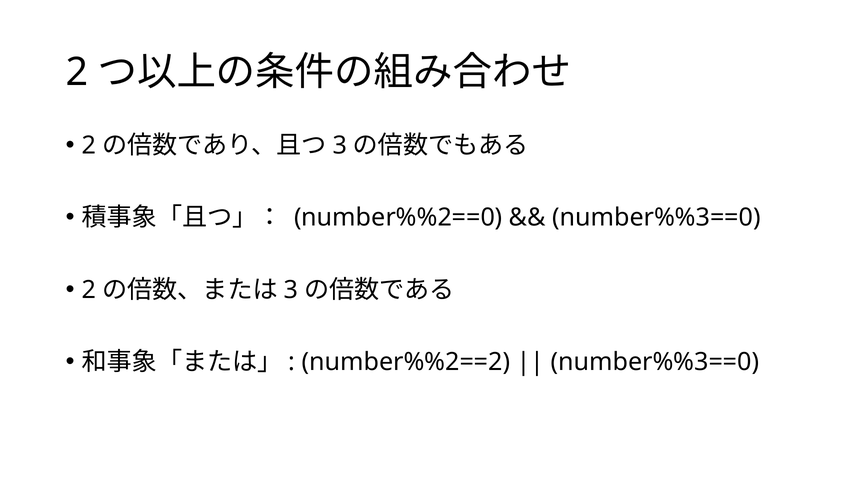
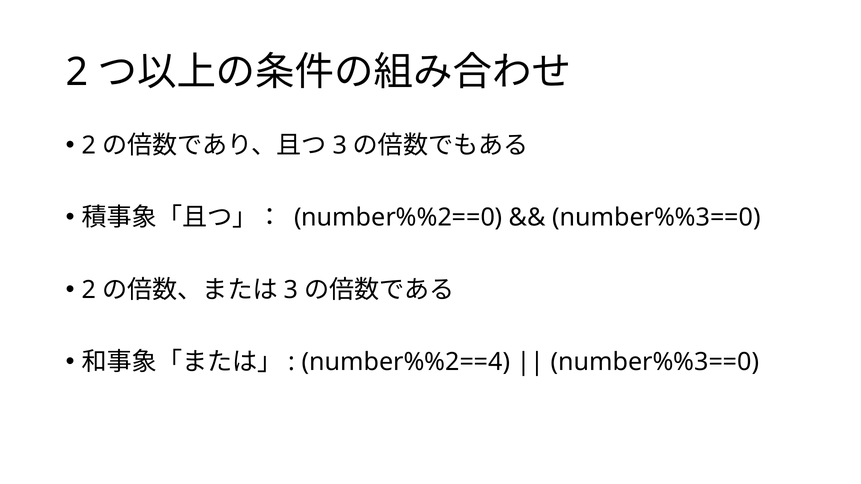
number%%2==2: number%%2==2 -> number%%2==4
